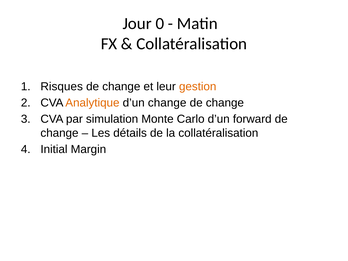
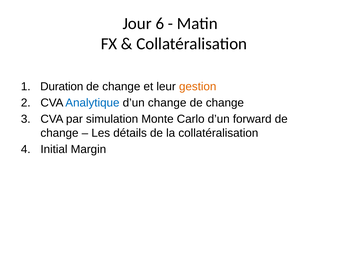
0: 0 -> 6
Risques: Risques -> Duration
Analytique colour: orange -> blue
